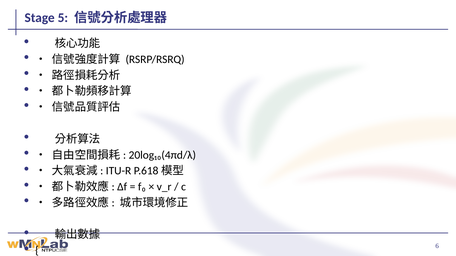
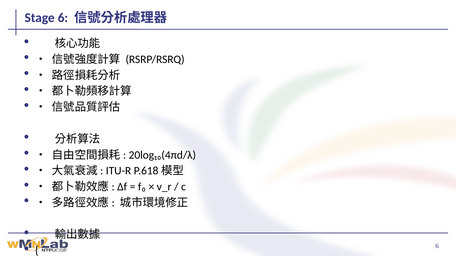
Stage 5: 5 -> 6
